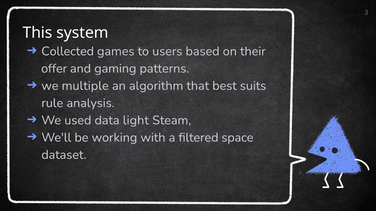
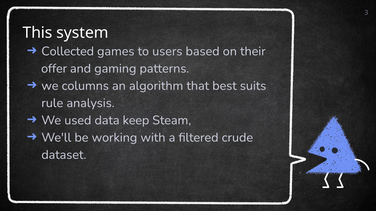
multiple: multiple -> columns
light: light -> keep
space: space -> crude
